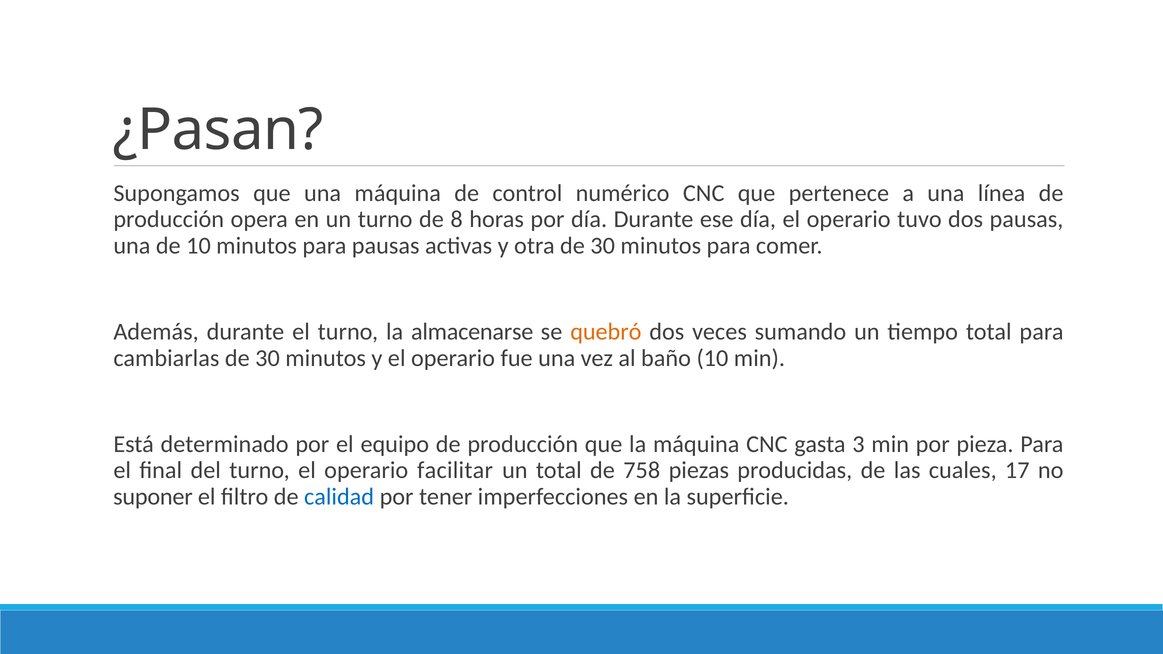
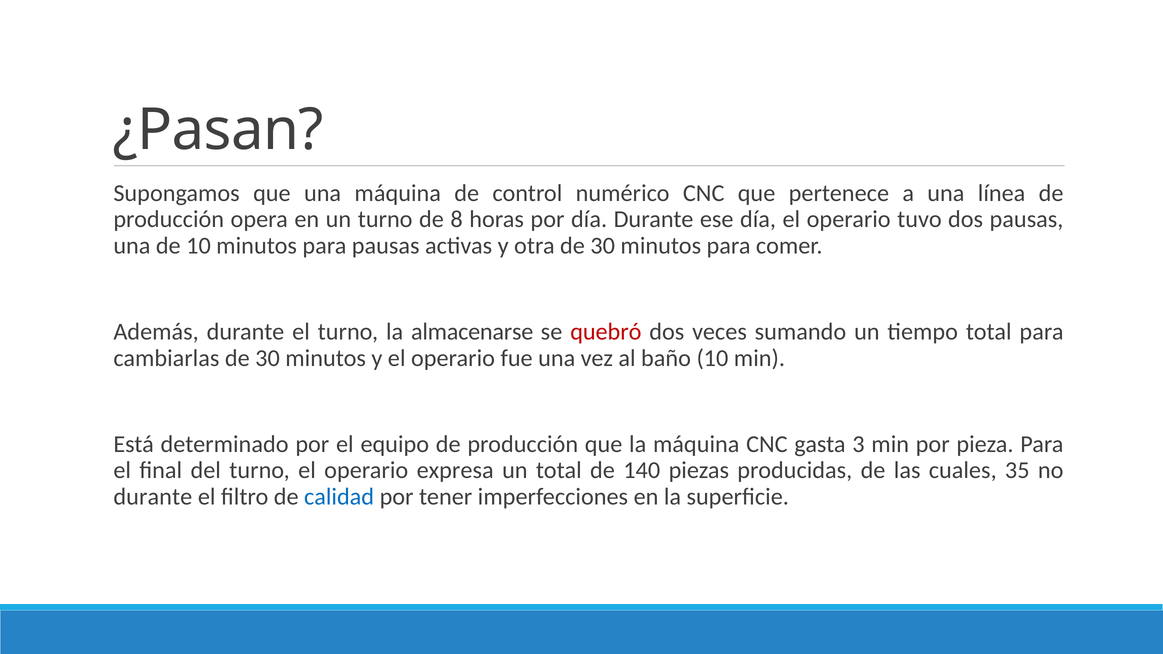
quebró colour: orange -> red
facilitar: facilitar -> expresa
758: 758 -> 140
17: 17 -> 35
suponer at (153, 497): suponer -> durante
